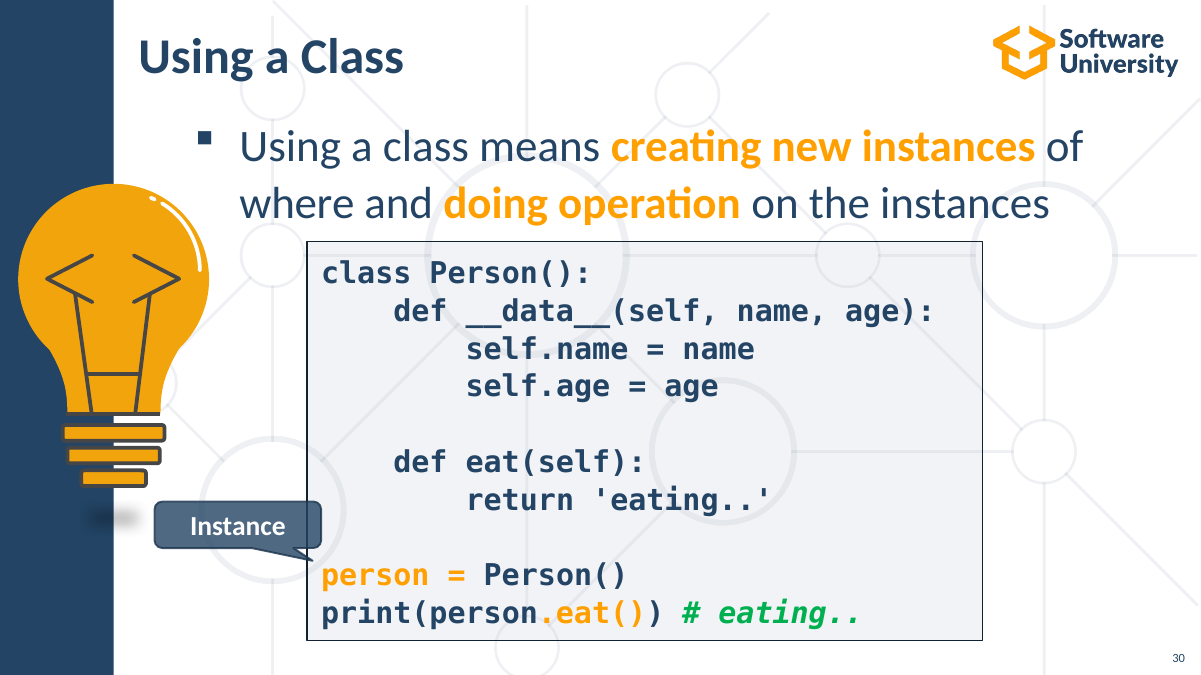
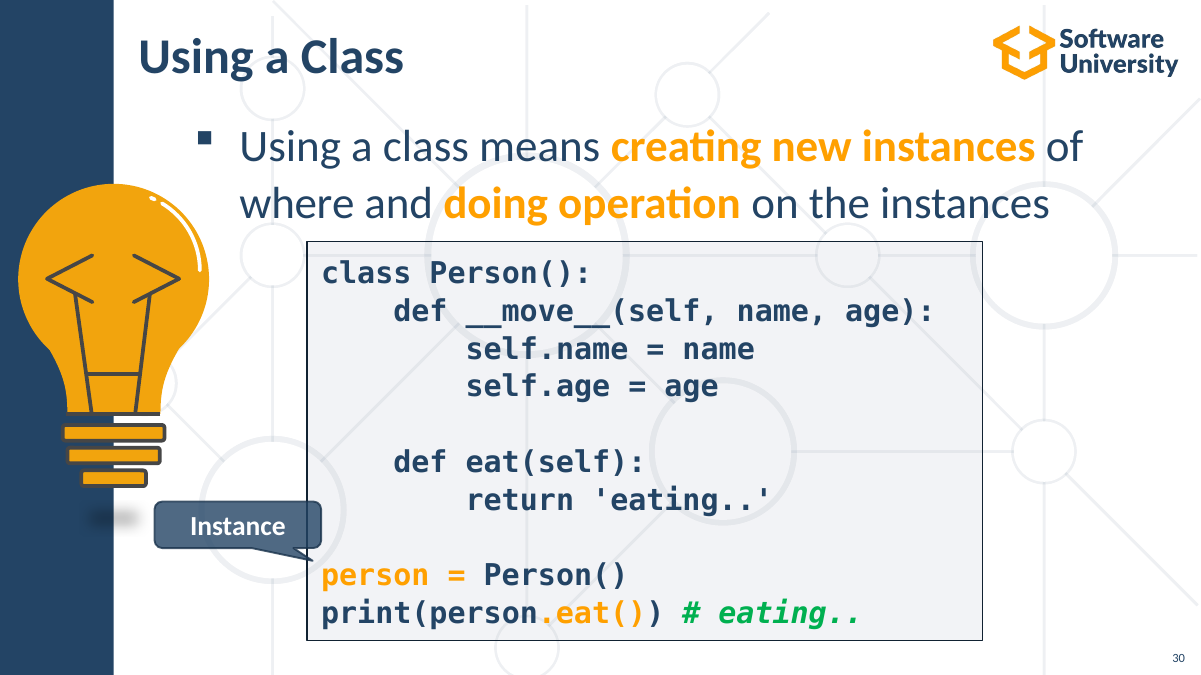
__data__(self: __data__(self -> __move__(self
